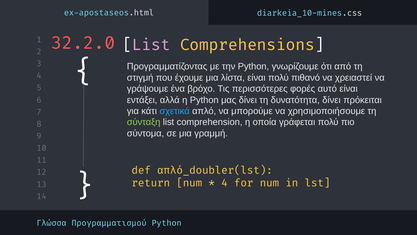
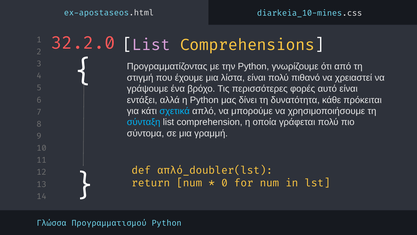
δυνατότητα δίνει: δίνει -> κάθε
σύνταξη colour: light green -> light blue
4 at (225, 183): 4 -> 0
